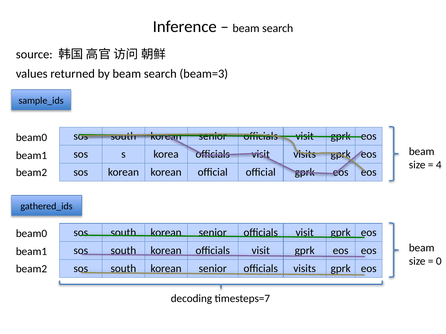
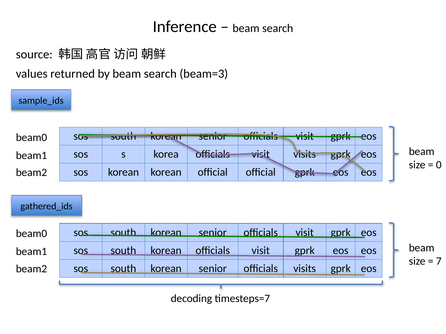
4: 4 -> 0
0: 0 -> 7
